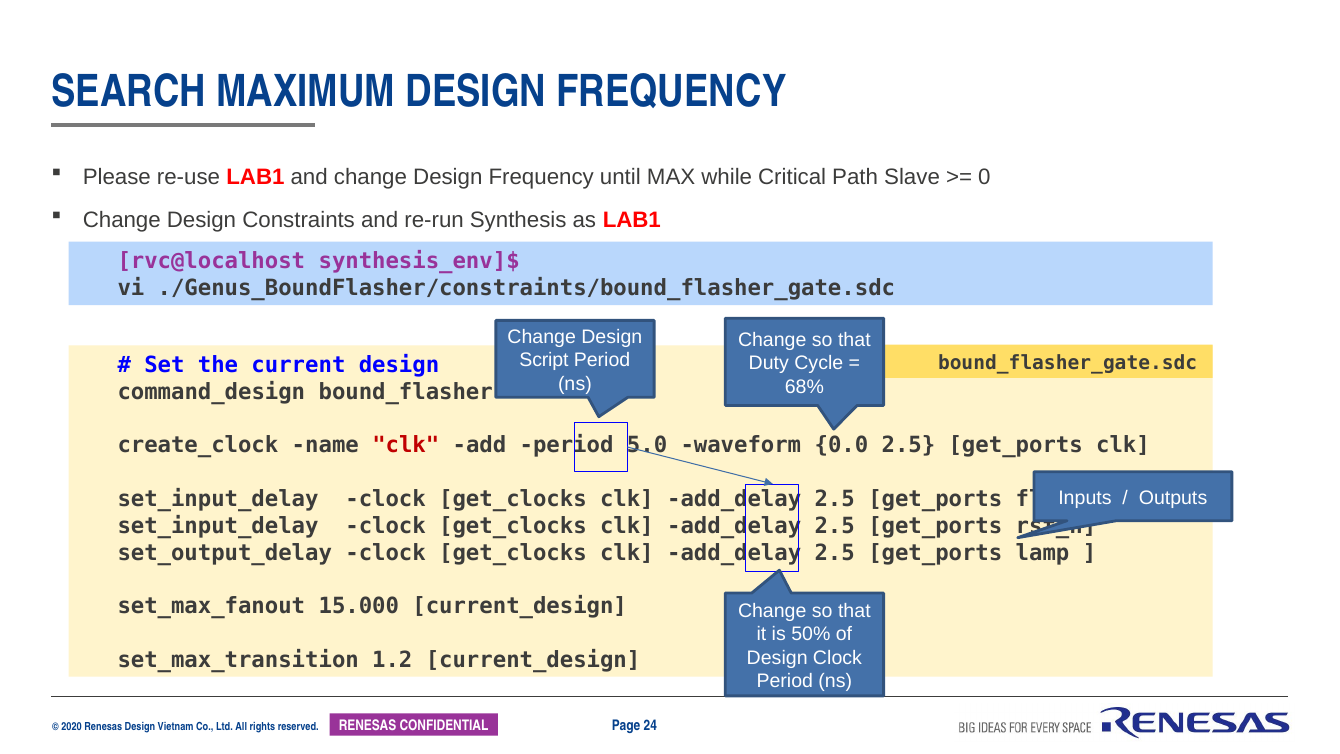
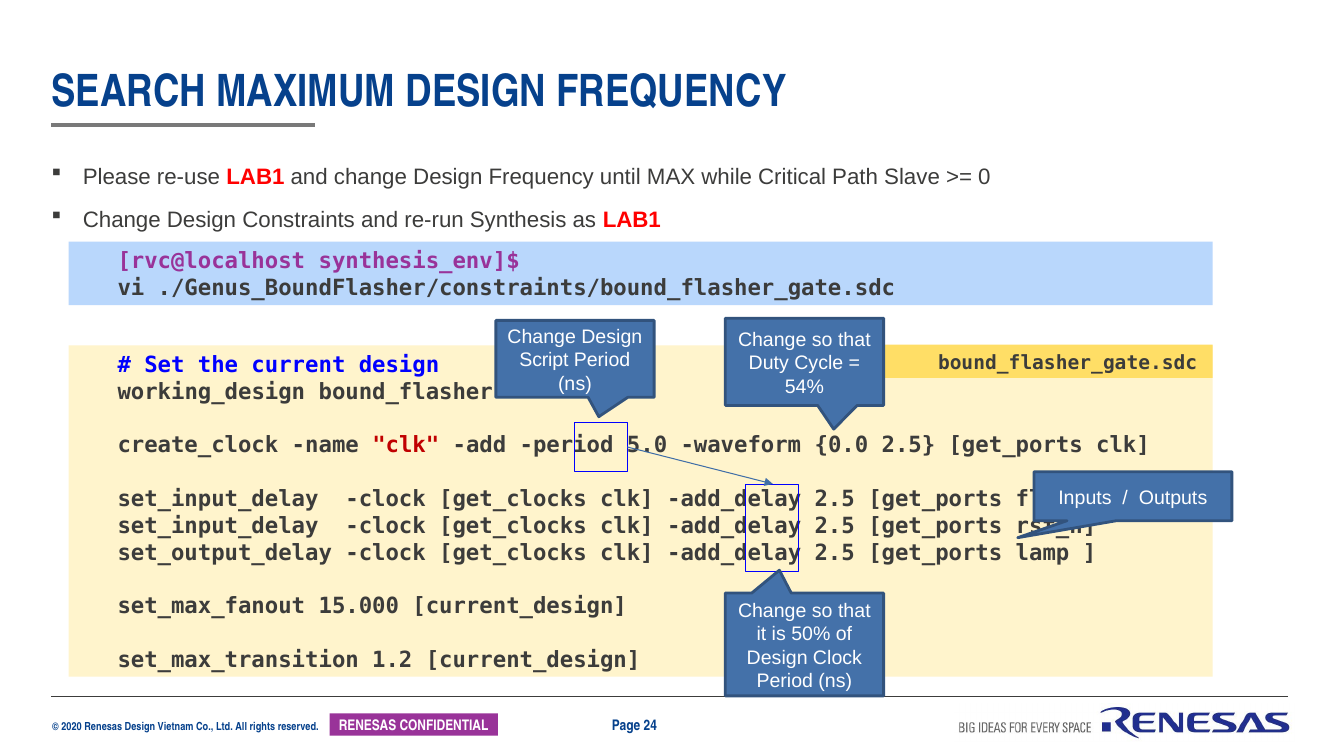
68%: 68% -> 54%
command_design: command_design -> working_design
